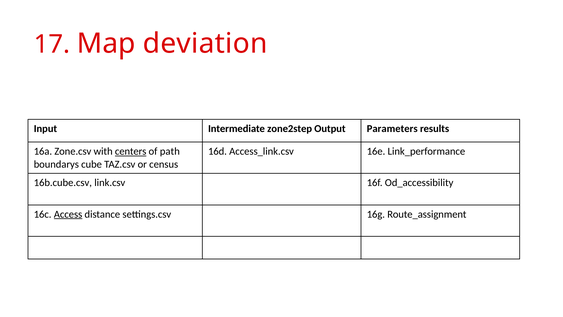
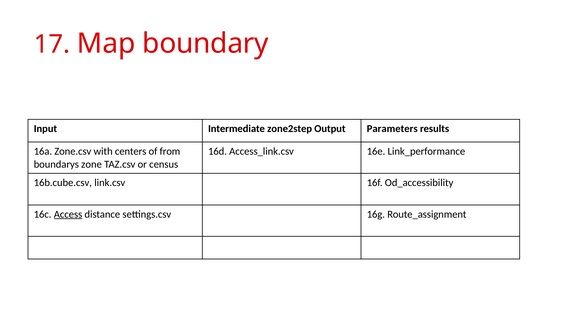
deviation: deviation -> boundary
centers underline: present -> none
path: path -> from
cube: cube -> zone
